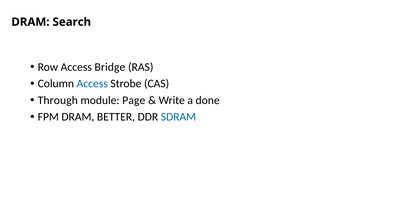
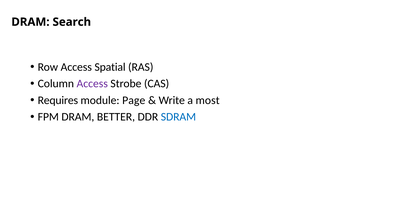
Bridge: Bridge -> Spatial
Access at (92, 84) colour: blue -> purple
Through: Through -> Requires
done: done -> most
